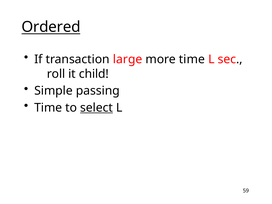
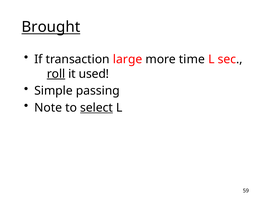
Ordered: Ordered -> Brought
roll underline: none -> present
child: child -> used
Time at (48, 108): Time -> Note
